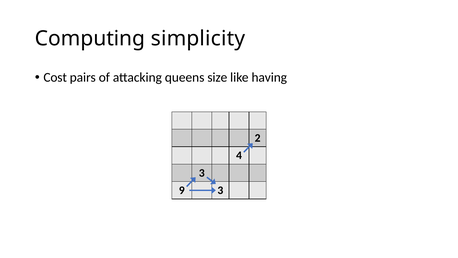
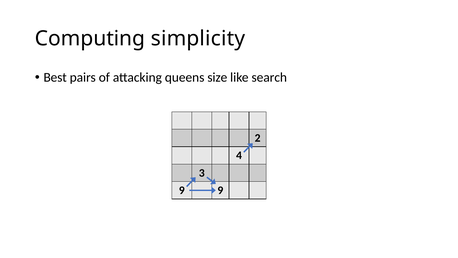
Cost: Cost -> Best
having: having -> search
9 3: 3 -> 9
